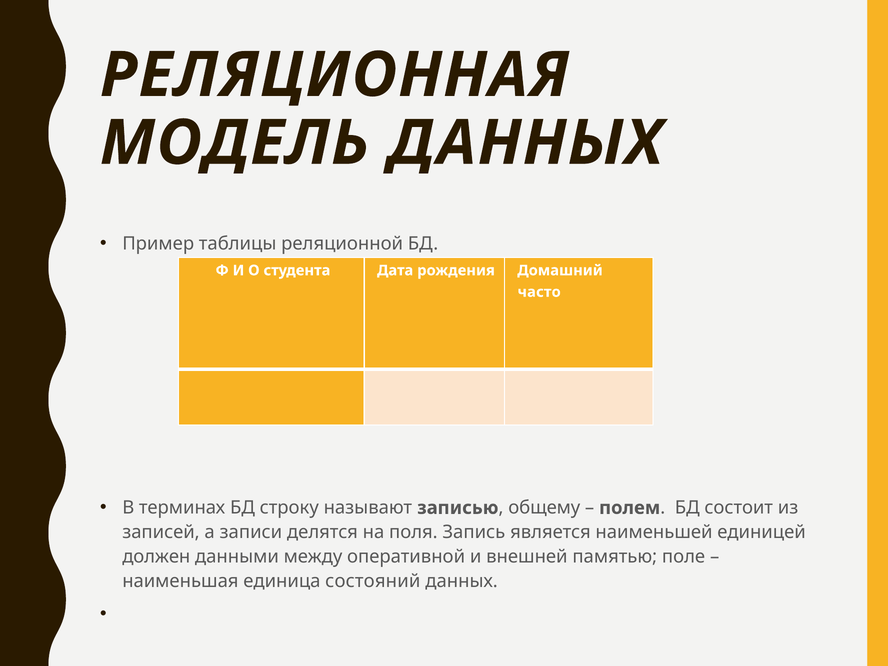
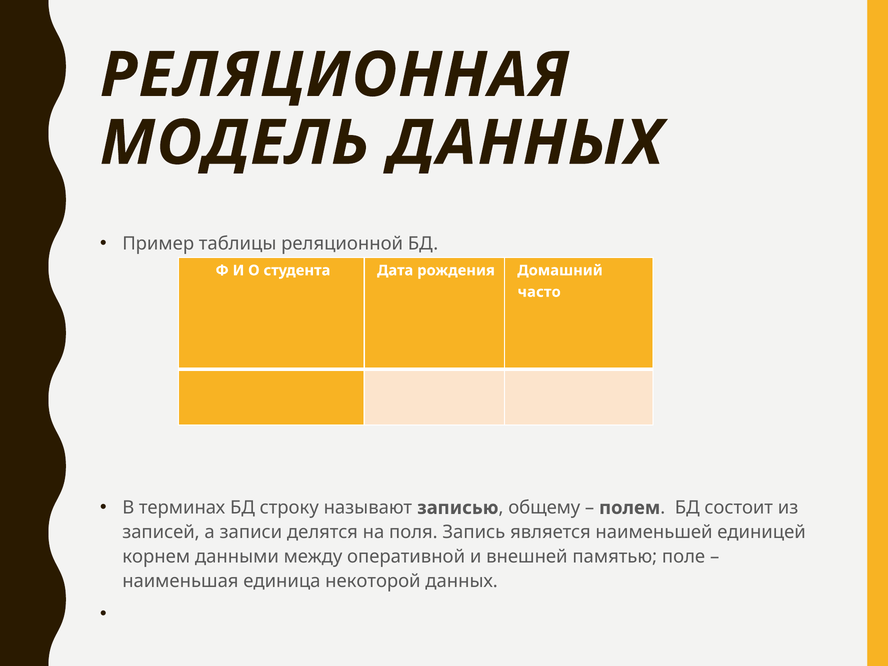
должен: должен -> корнем
состояний: состояний -> некоторой
